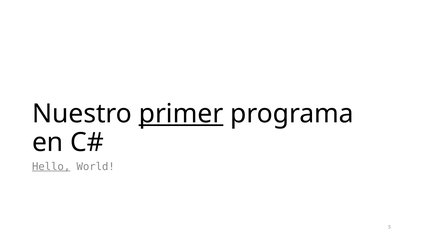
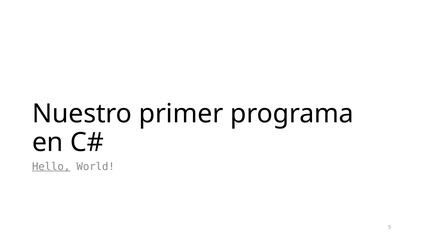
primer underline: present -> none
